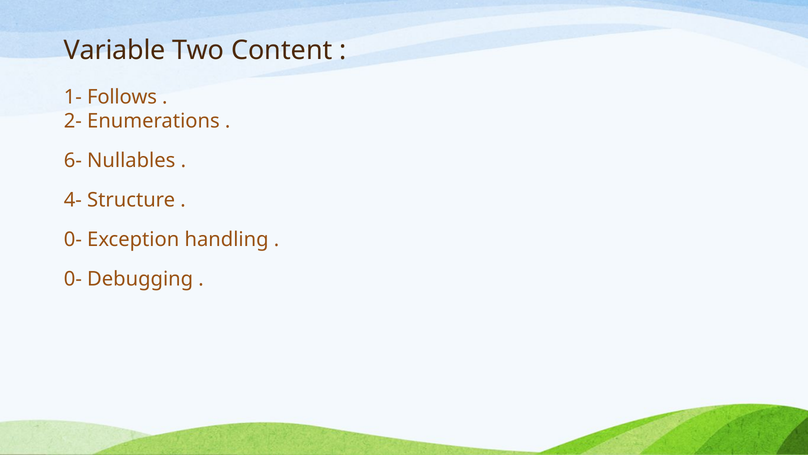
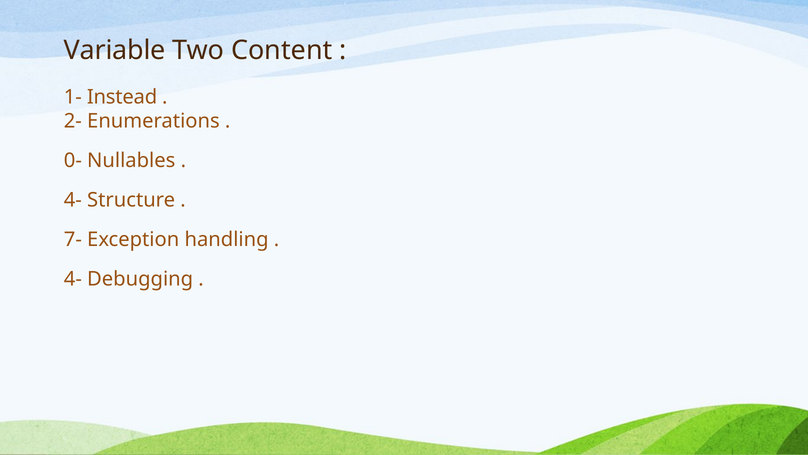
Follows: Follows -> Instead
6-: 6- -> 0-
0- at (73, 239): 0- -> 7-
0- at (73, 279): 0- -> 4-
